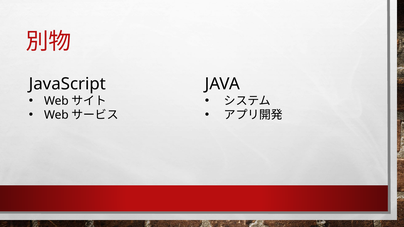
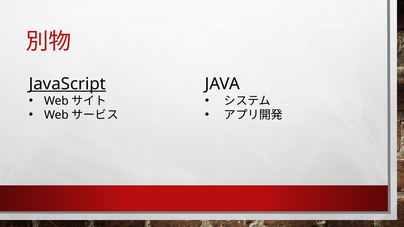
JavaScript underline: none -> present
